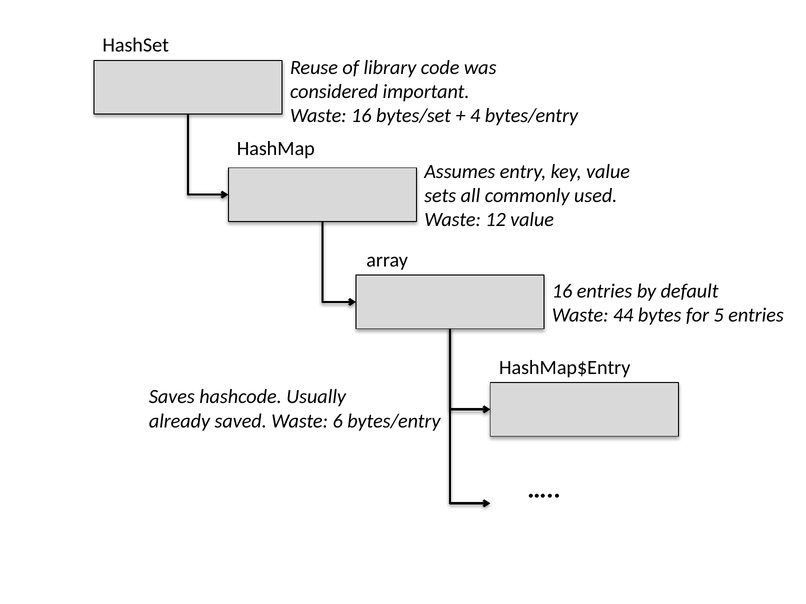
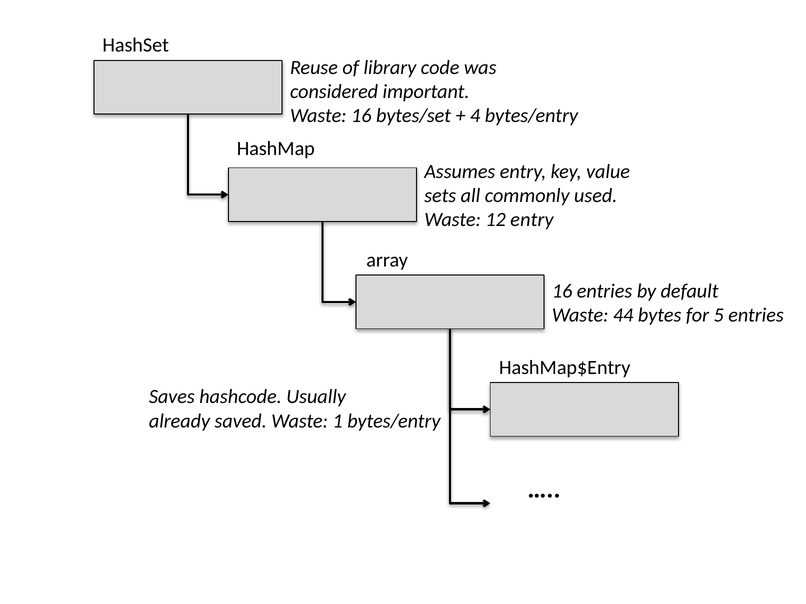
12 value: value -> entry
6: 6 -> 1
